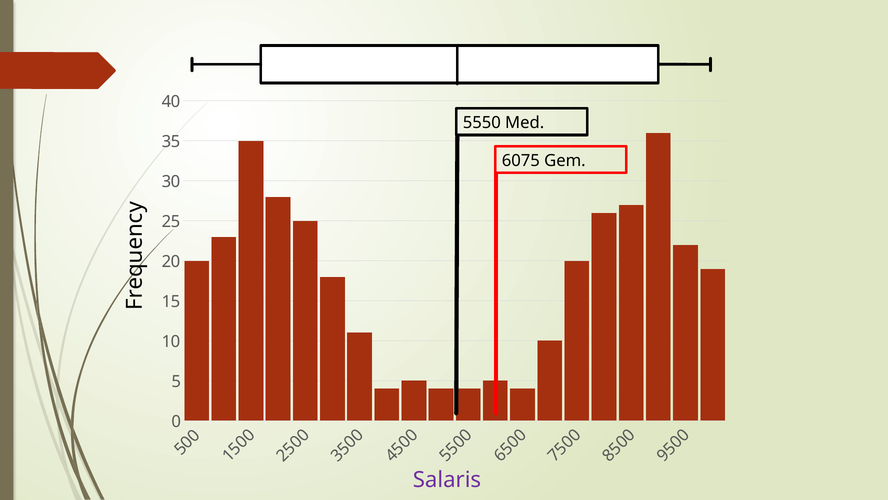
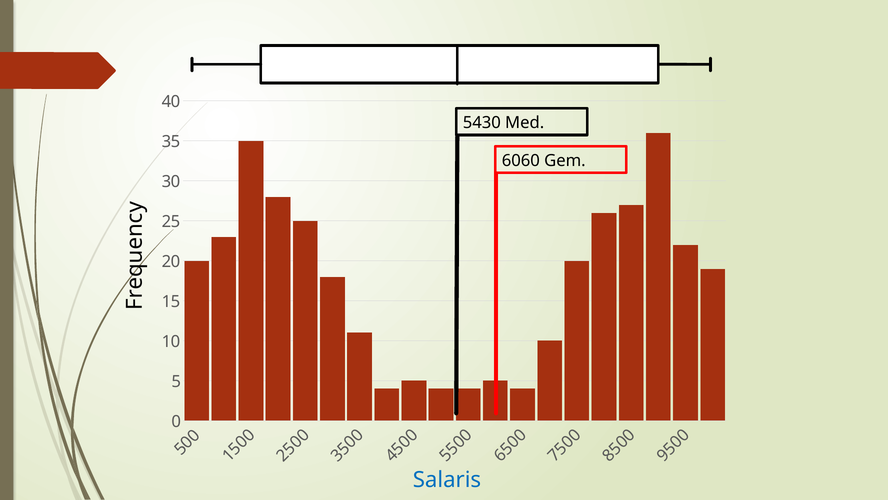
5550: 5550 -> 5430
6075: 6075 -> 6060
Salaris colour: purple -> blue
